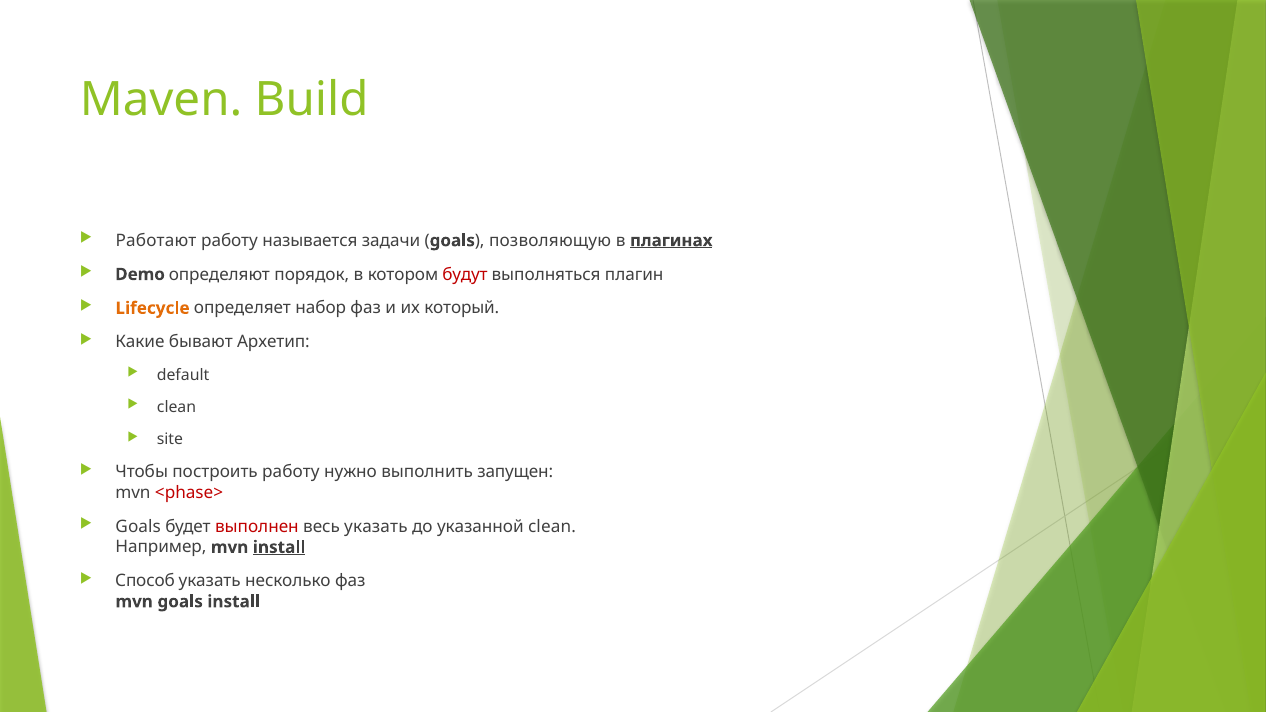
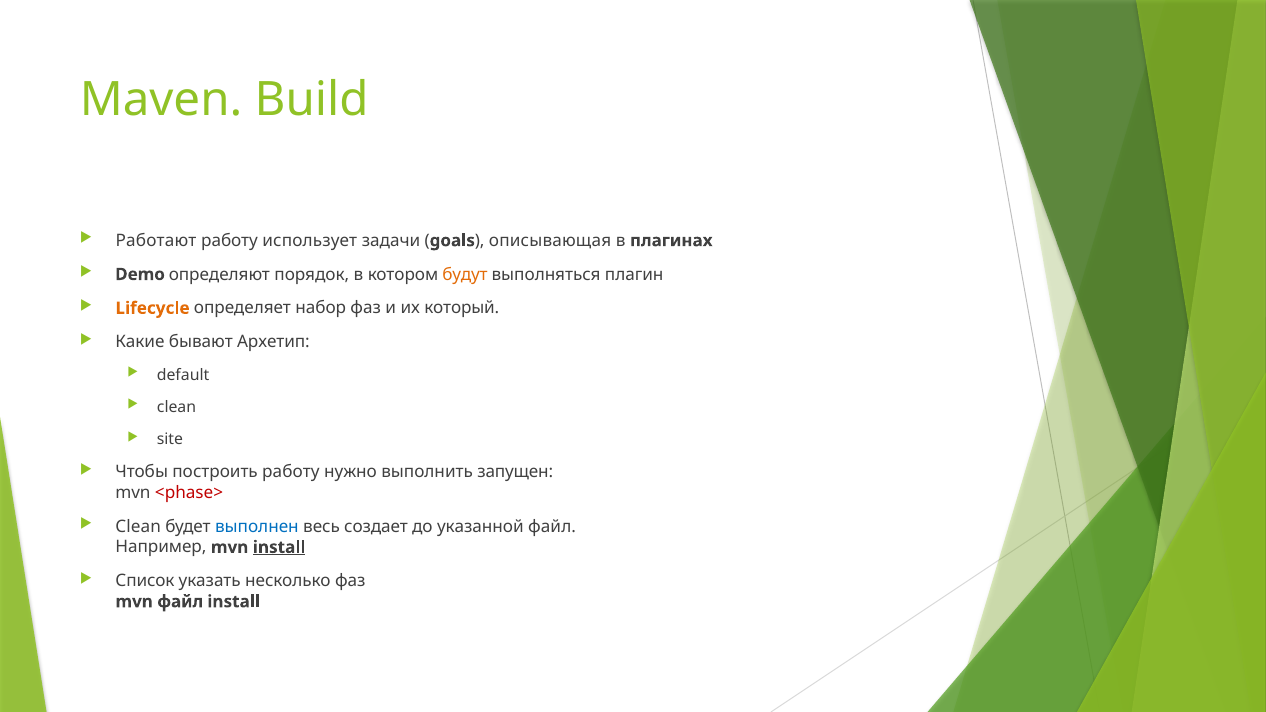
называется: называется -> использует
позволяющую: позволяющую -> описывающая
плагинах underline: present -> none
будут colour: red -> orange
Goals at (138, 527): Goals -> Clean
выполнен colour: red -> blue
весь указать: указать -> создает
указанной clean: clean -> файл
Способ: Способ -> Список
mvn goals: goals -> файл
